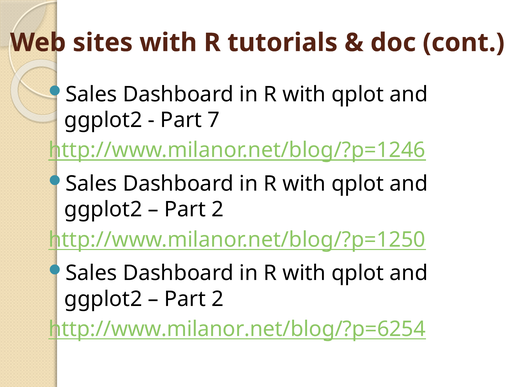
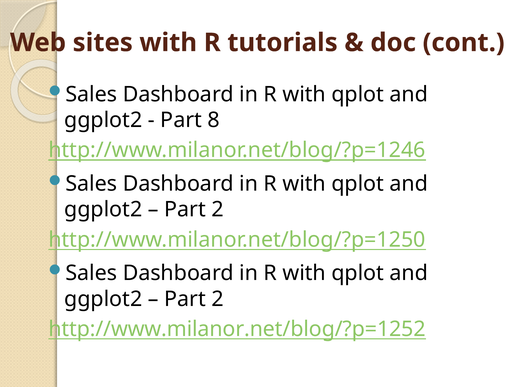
7: 7 -> 8
http://www.milanor.net/blog/?p=6254: http://www.milanor.net/blog/?p=6254 -> http://www.milanor.net/blog/?p=1252
